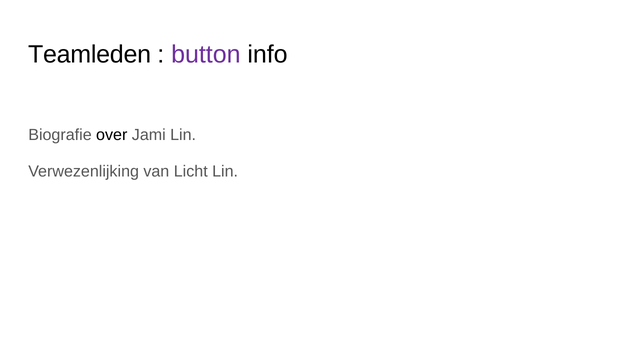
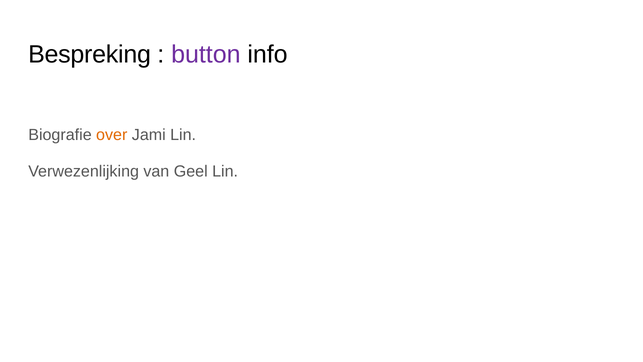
Teamleden: Teamleden -> Bespreking
over colour: black -> orange
Licht: Licht -> Geel
